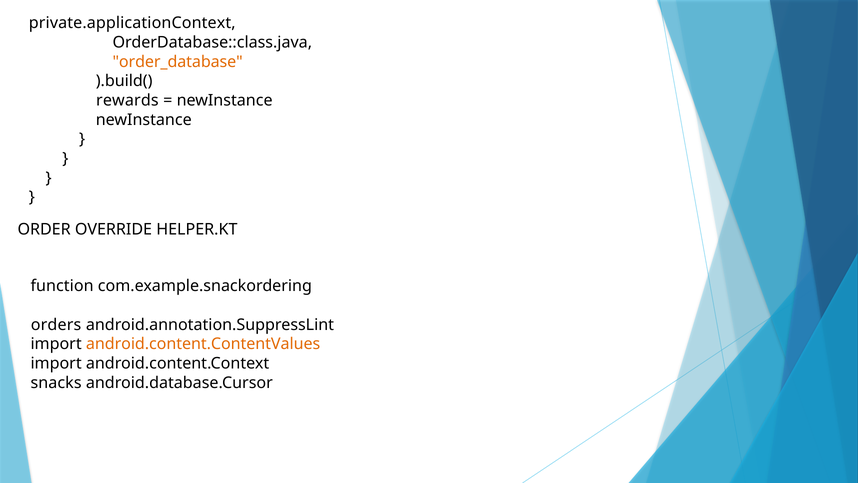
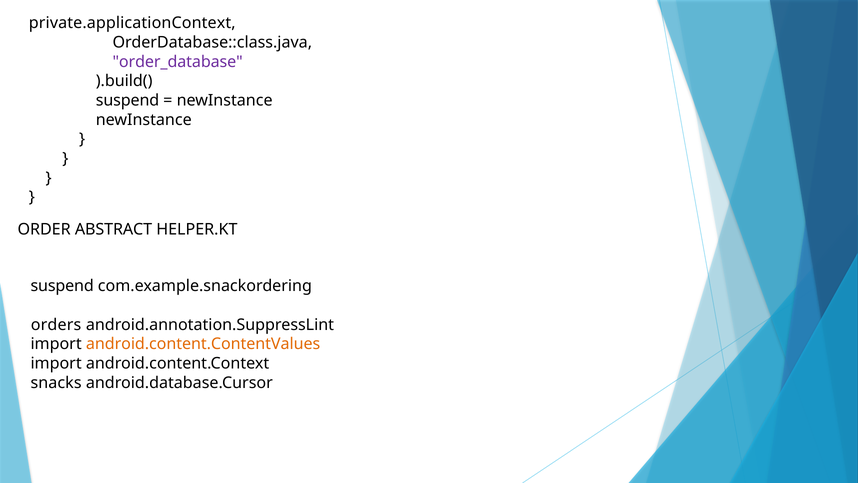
order_database colour: orange -> purple
rewards at (127, 100): rewards -> suspend
OVERRIDE: OVERRIDE -> ABSTRACT
function at (62, 286): function -> suspend
